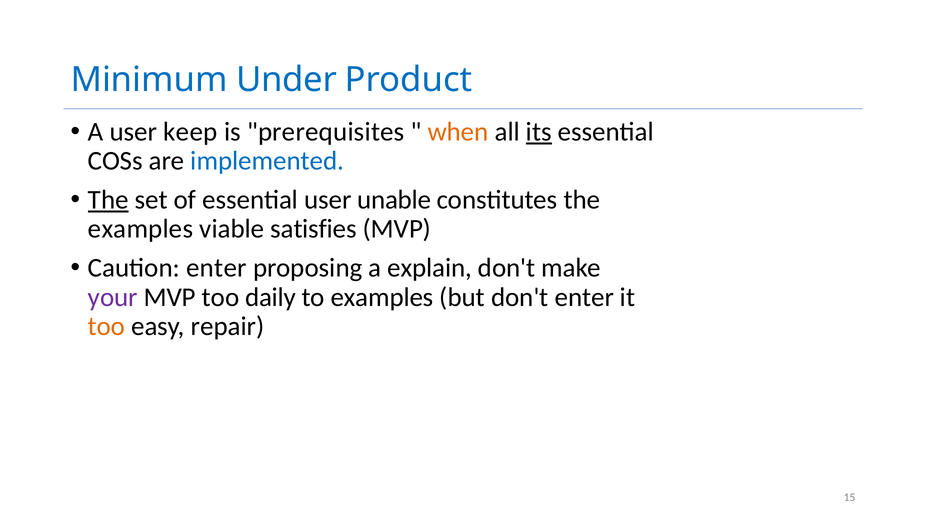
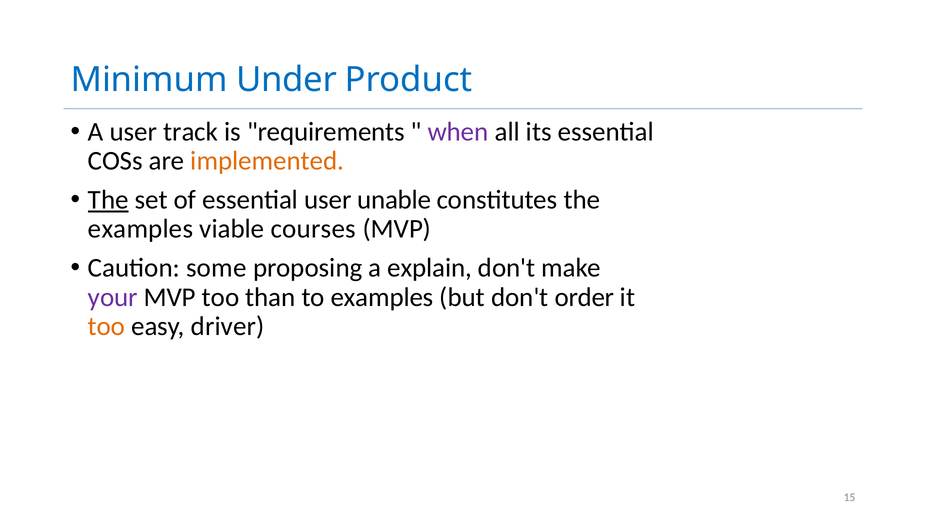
keep: keep -> track
prerequisites: prerequisites -> requirements
when colour: orange -> purple
its underline: present -> none
implemented colour: blue -> orange
satisfies: satisfies -> courses
Caution enter: enter -> some
daily: daily -> than
don't enter: enter -> order
repair: repair -> driver
